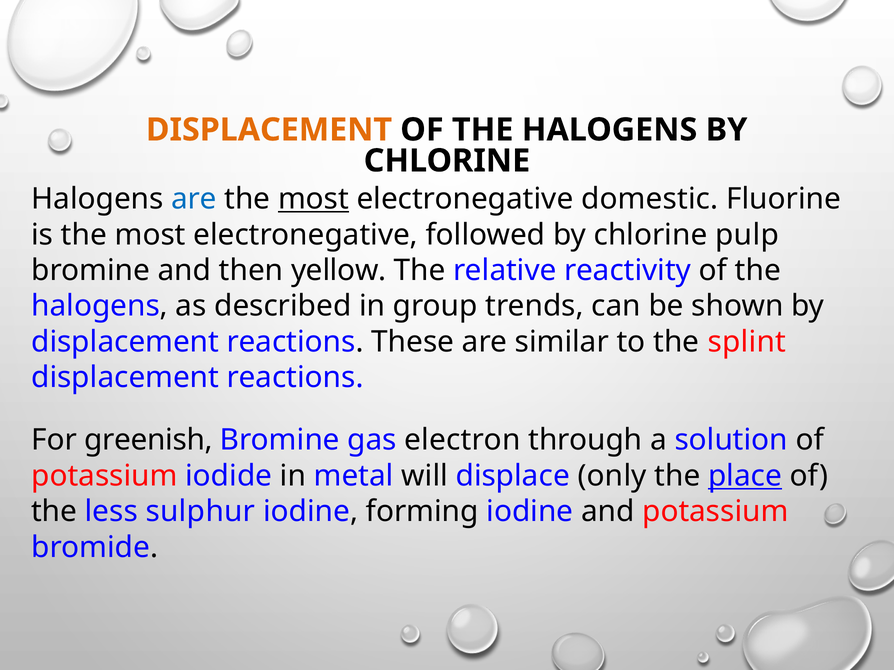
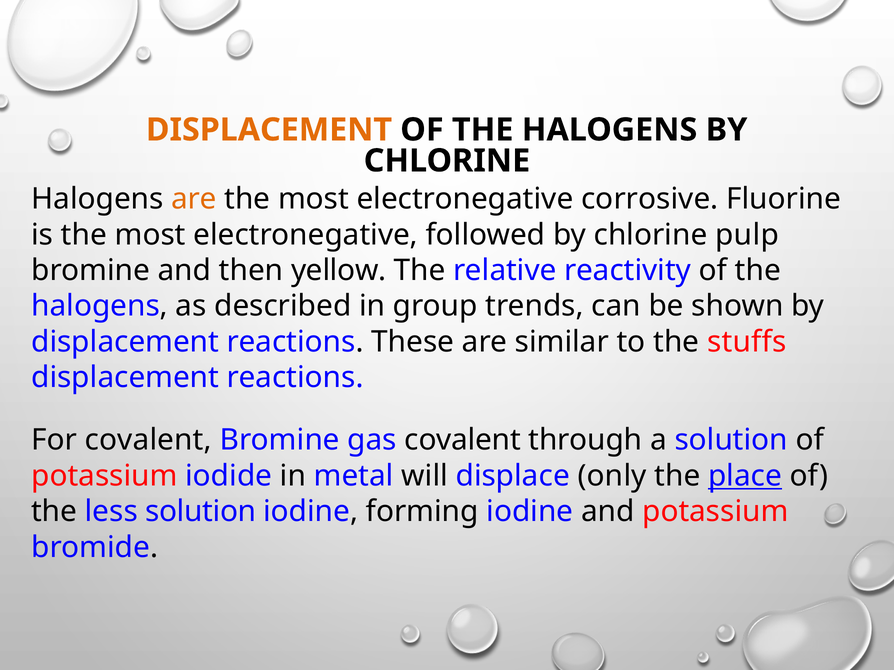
are at (194, 199) colour: blue -> orange
most at (313, 199) underline: present -> none
domestic: domestic -> corrosive
splint: splint -> stuffs
For greenish: greenish -> covalent
gas electron: electron -> covalent
less sulphur: sulphur -> solution
